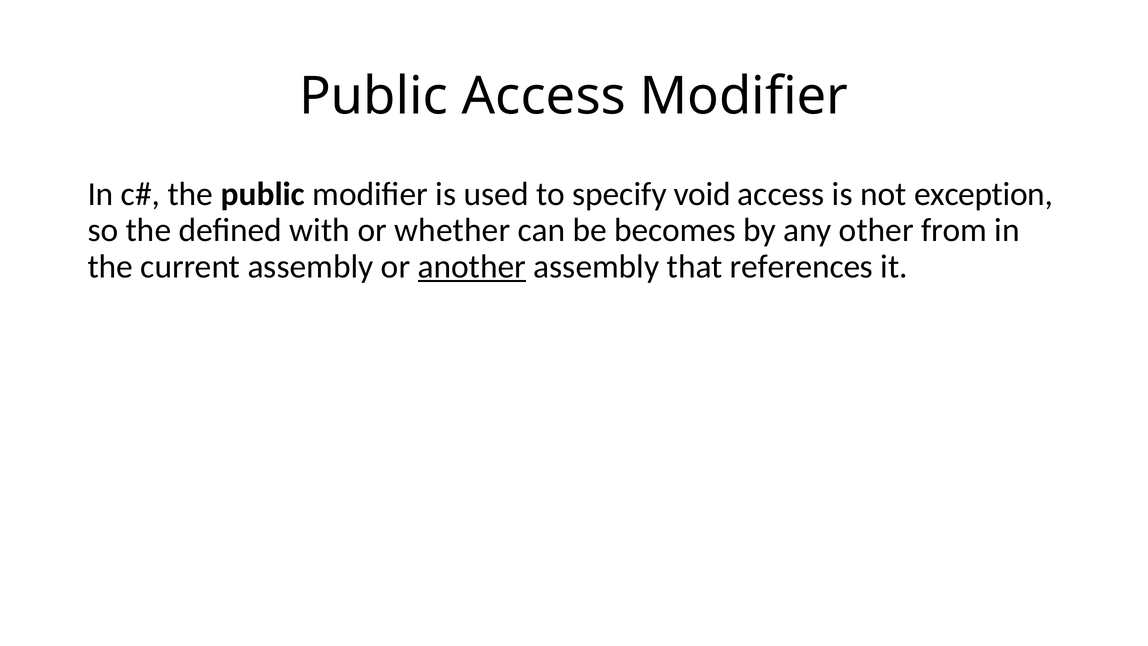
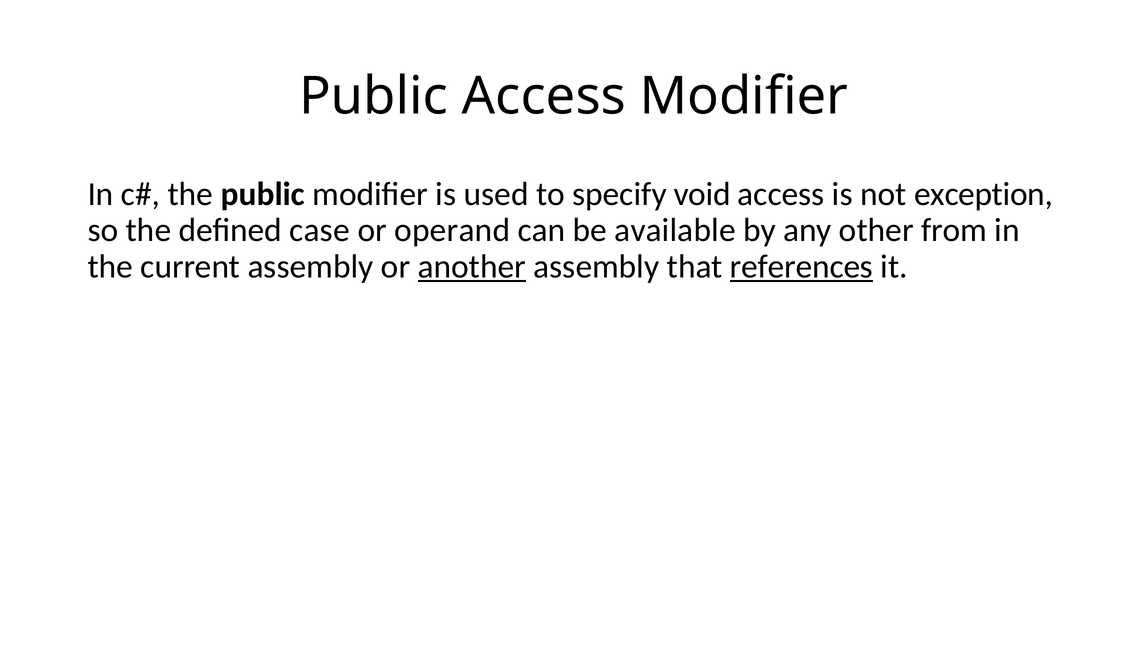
with: with -> case
whether: whether -> operand
becomes: becomes -> available
references underline: none -> present
